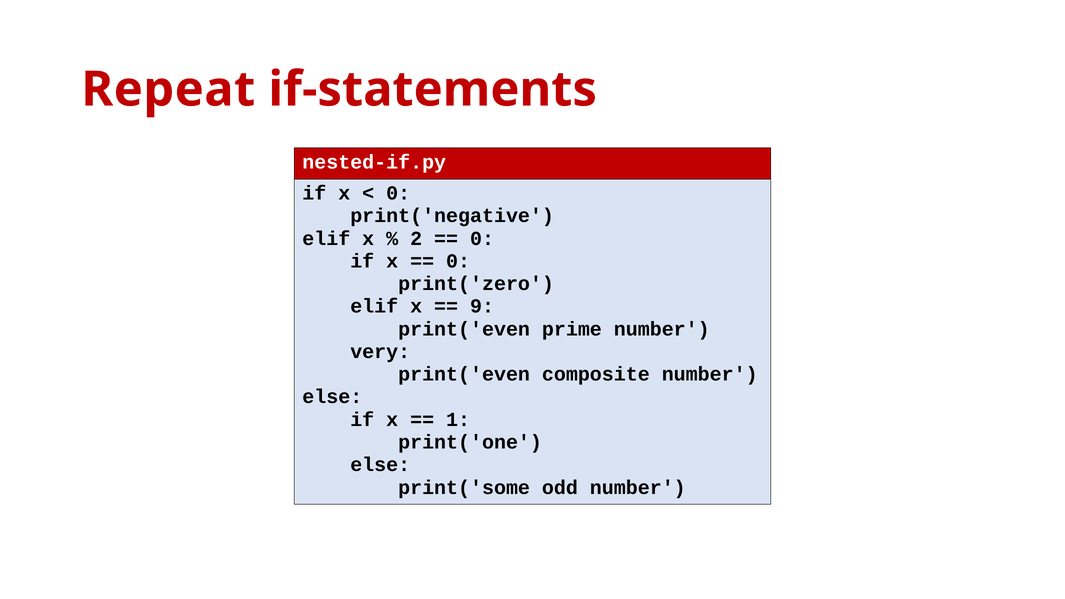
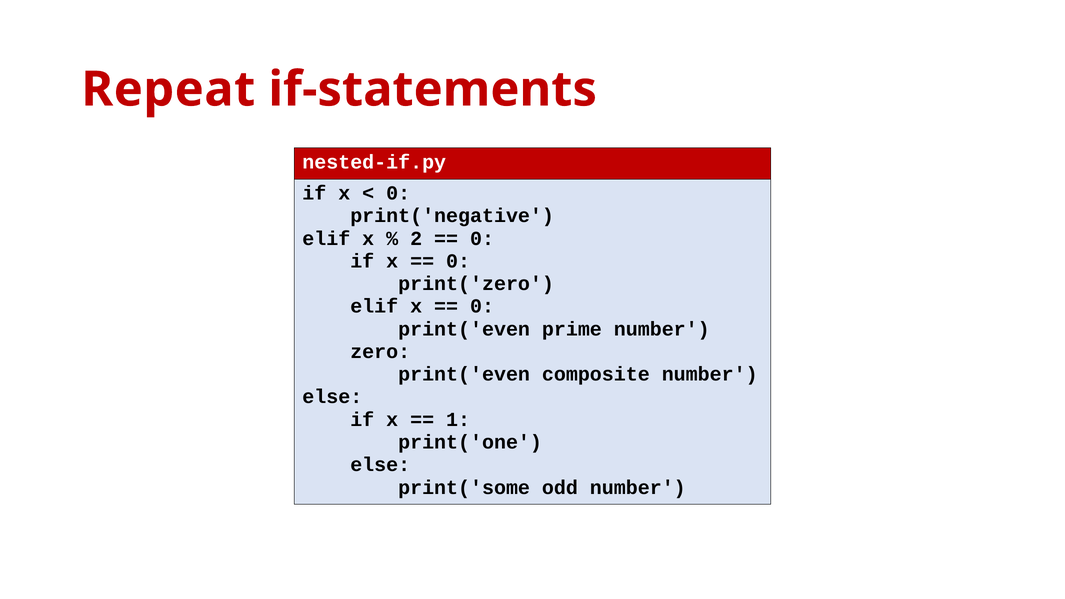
9 at (482, 306): 9 -> 0
very: very -> zero
